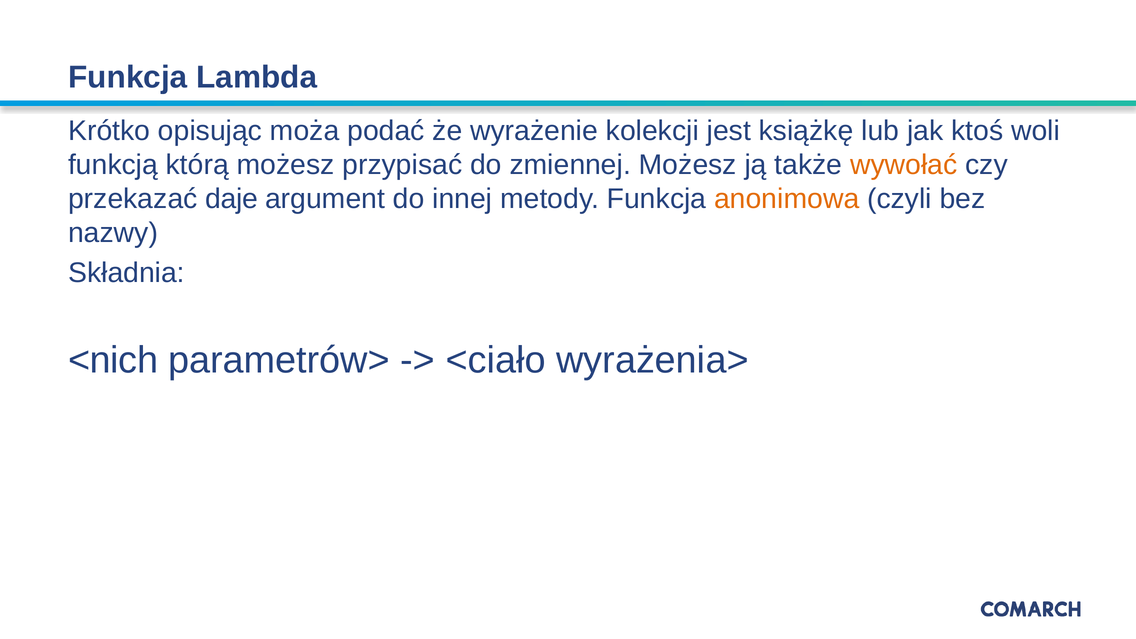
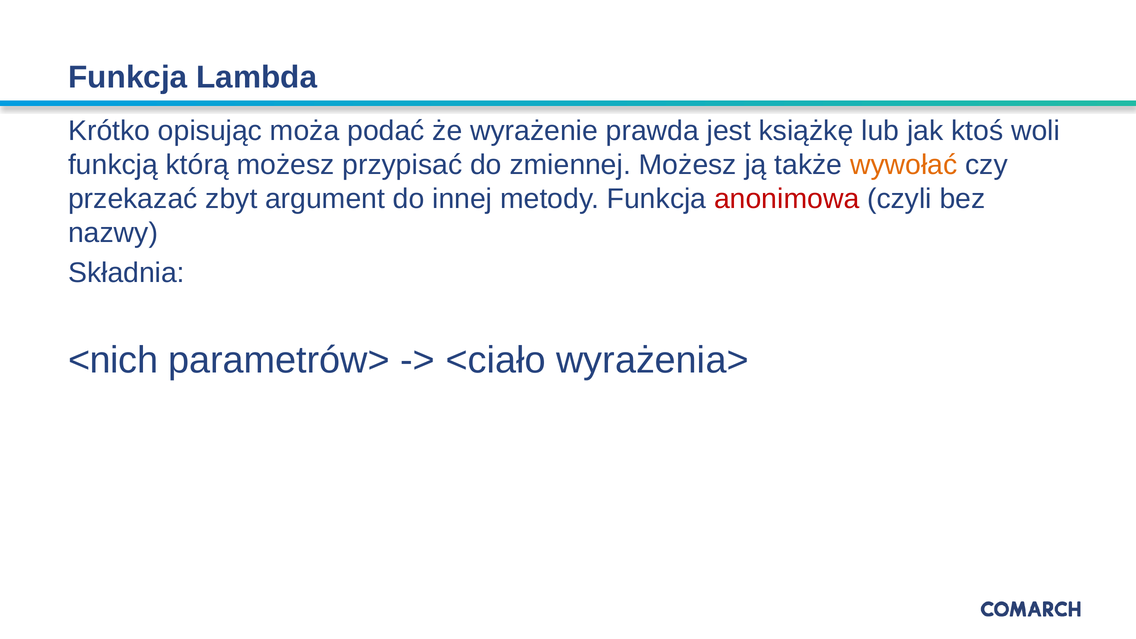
kolekcji: kolekcji -> prawda
daje: daje -> zbyt
anonimowa colour: orange -> red
